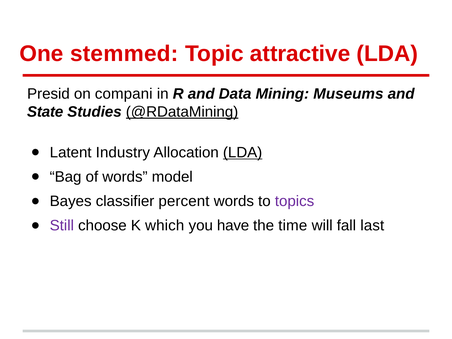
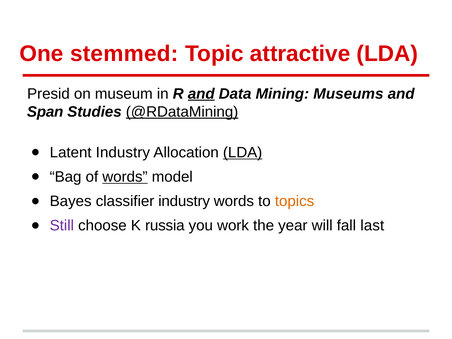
compani: compani -> museum
and at (201, 94) underline: none -> present
State: State -> Span
words at (125, 177) underline: none -> present
classifier percent: percent -> industry
topics colour: purple -> orange
which: which -> russia
have: have -> work
time: time -> year
